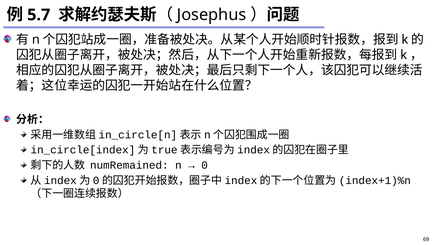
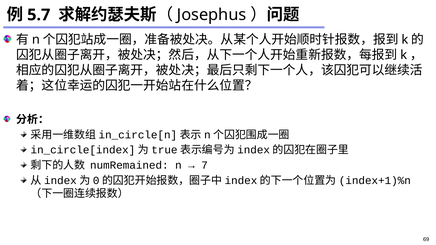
0: 0 -> 7
